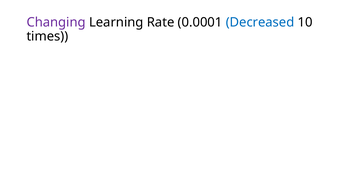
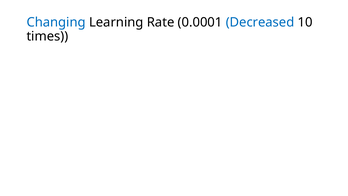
Changing colour: purple -> blue
